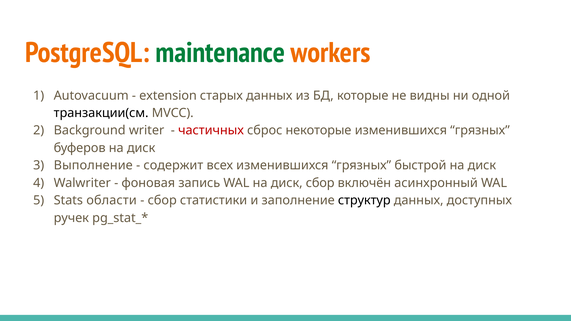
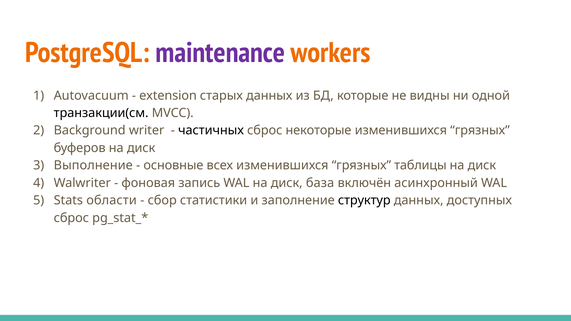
maintenance colour: green -> purple
частичных colour: red -> black
содержит: содержит -> основные
быстрой: быстрой -> таблицы
диск сбор: сбор -> база
ручек at (71, 218): ручек -> сброс
